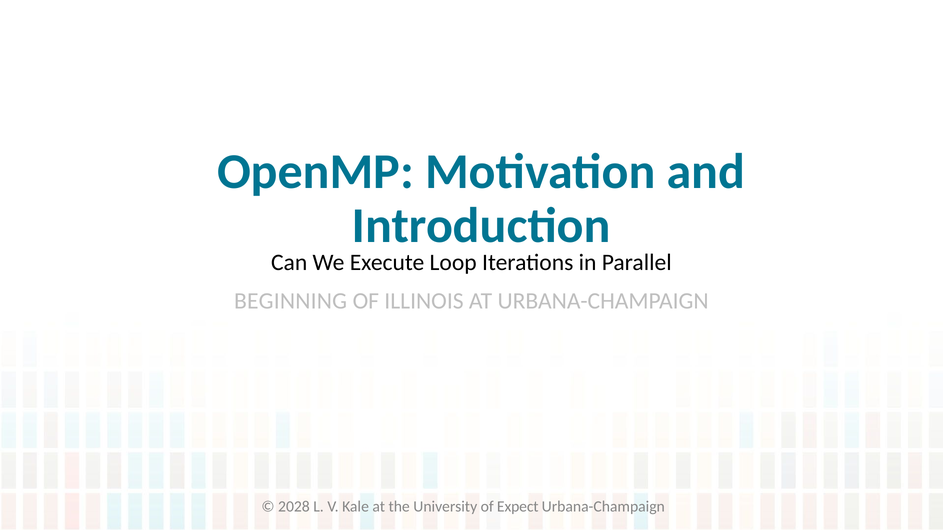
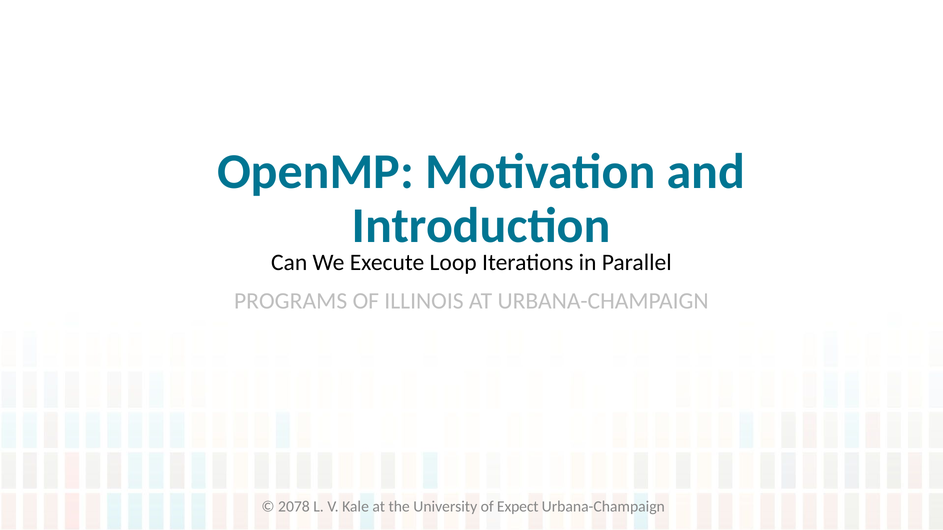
BEGINNING: BEGINNING -> PROGRAMS
2028: 2028 -> 2078
